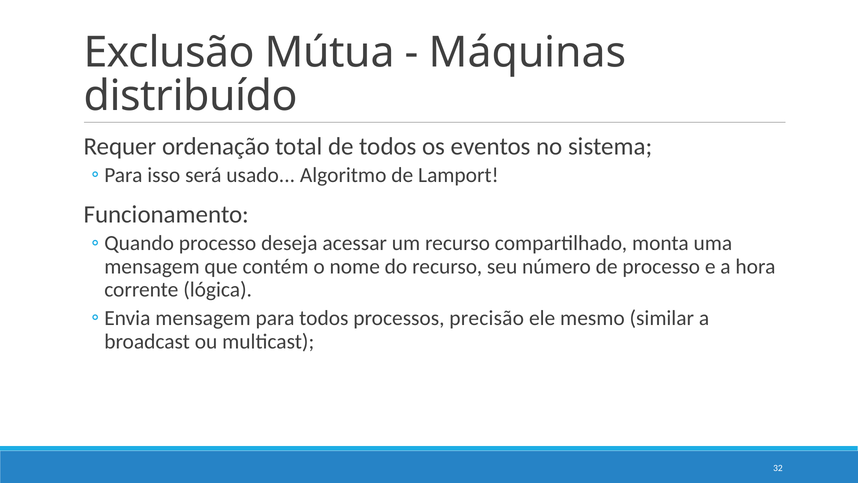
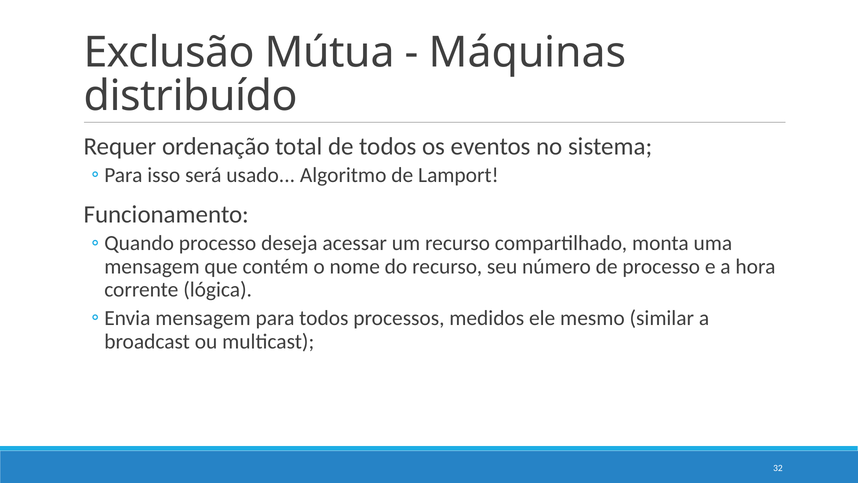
precisão: precisão -> medidos
